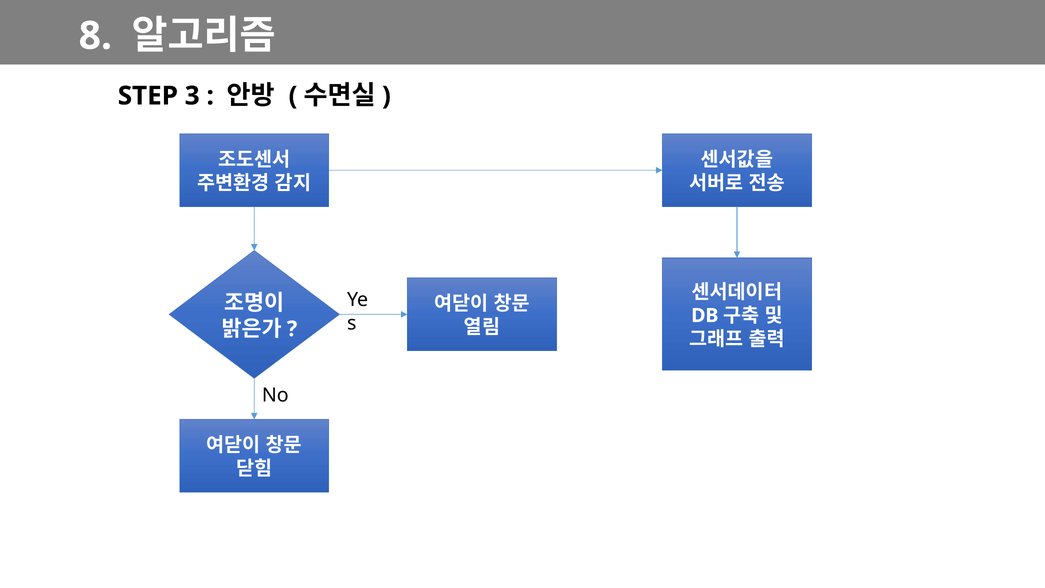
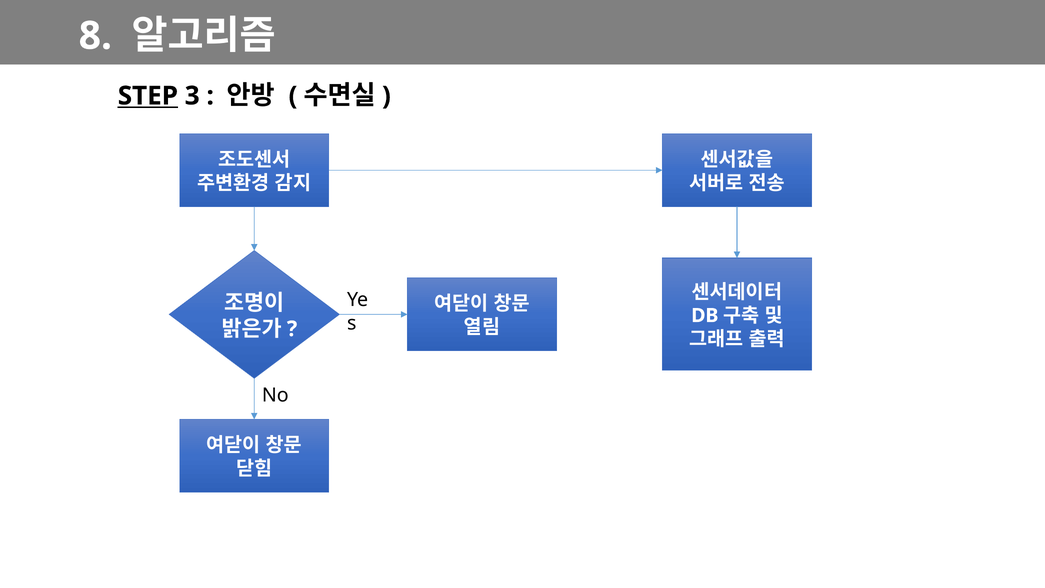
STEP underline: none -> present
